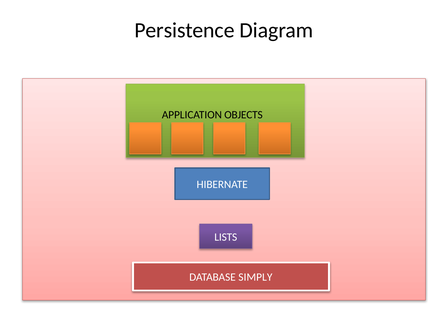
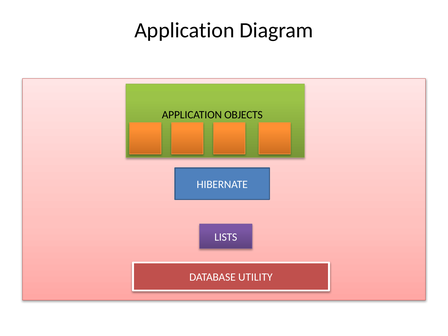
Persistence at (184, 30): Persistence -> Application
SIMPLY: SIMPLY -> UTILITY
